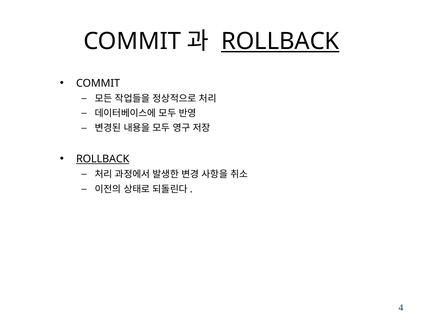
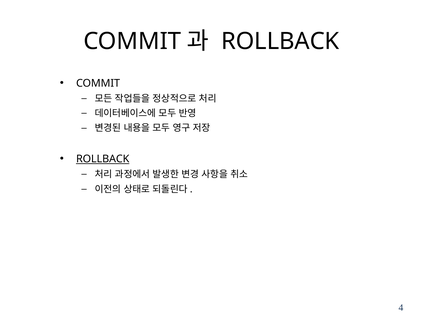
ROLLBACK at (280, 41) underline: present -> none
